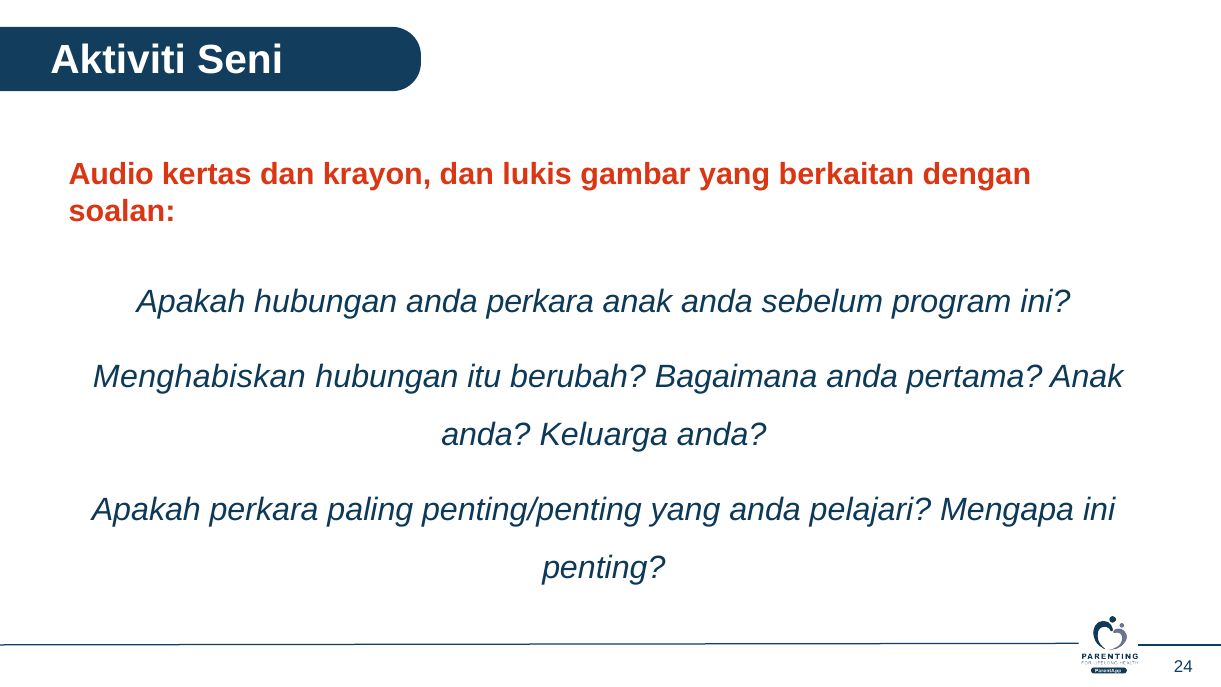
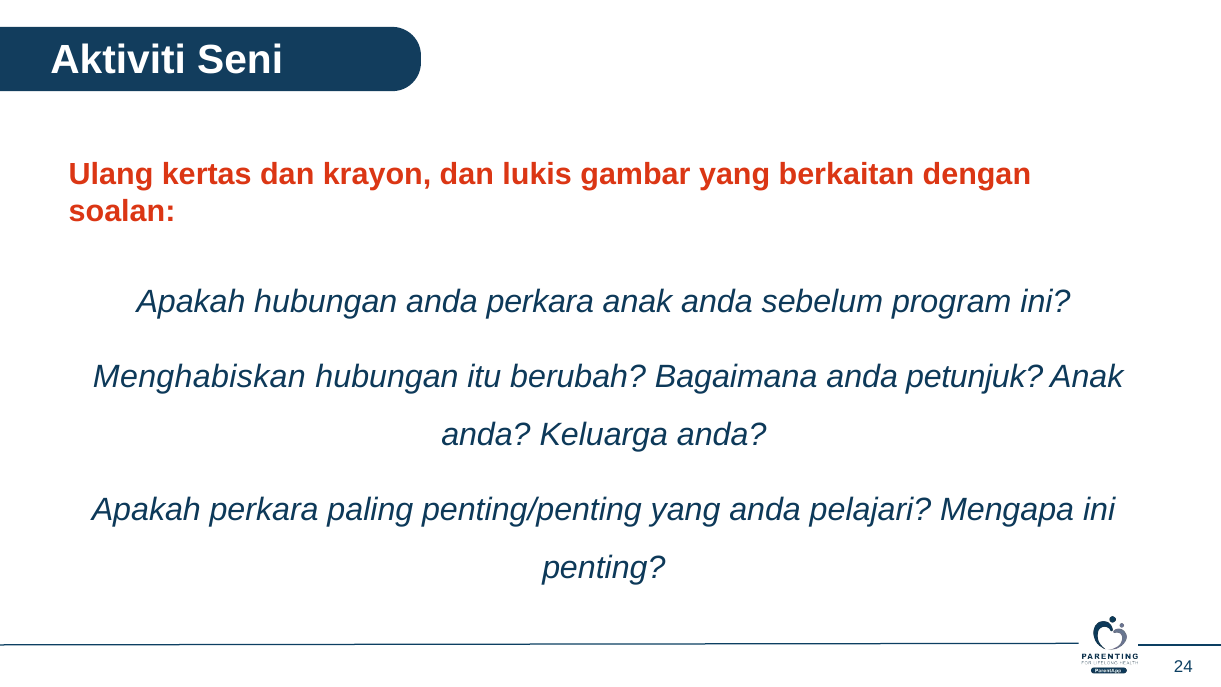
Audio: Audio -> Ulang
pertama: pertama -> petunjuk
